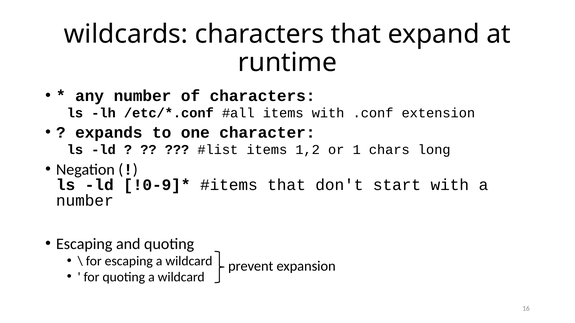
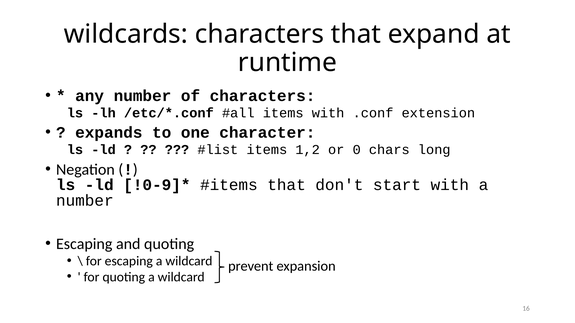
1: 1 -> 0
